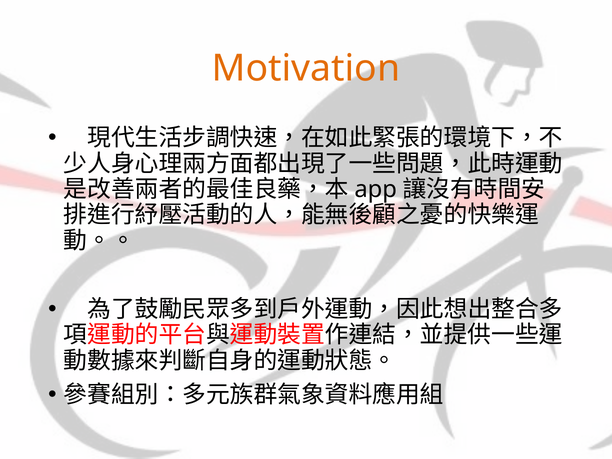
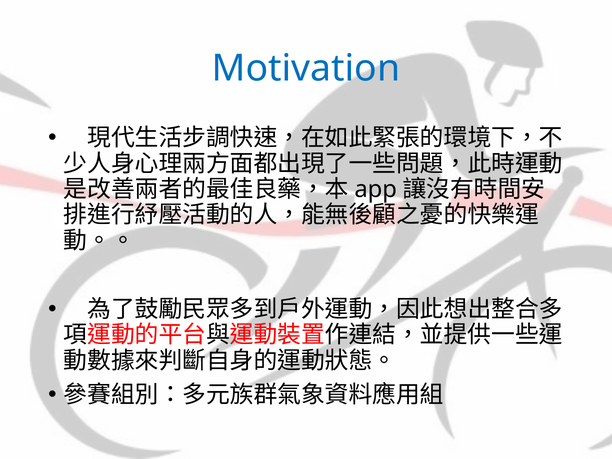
Motivation colour: orange -> blue
